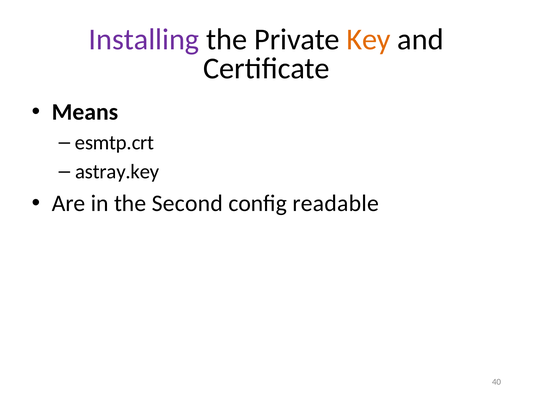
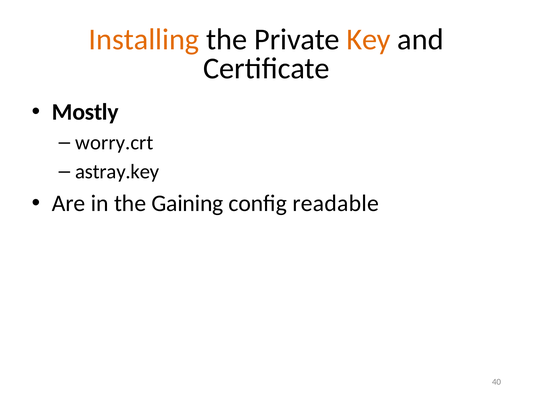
Installing colour: purple -> orange
Means: Means -> Mostly
esmtp.crt: esmtp.crt -> worry.crt
Second: Second -> Gaining
